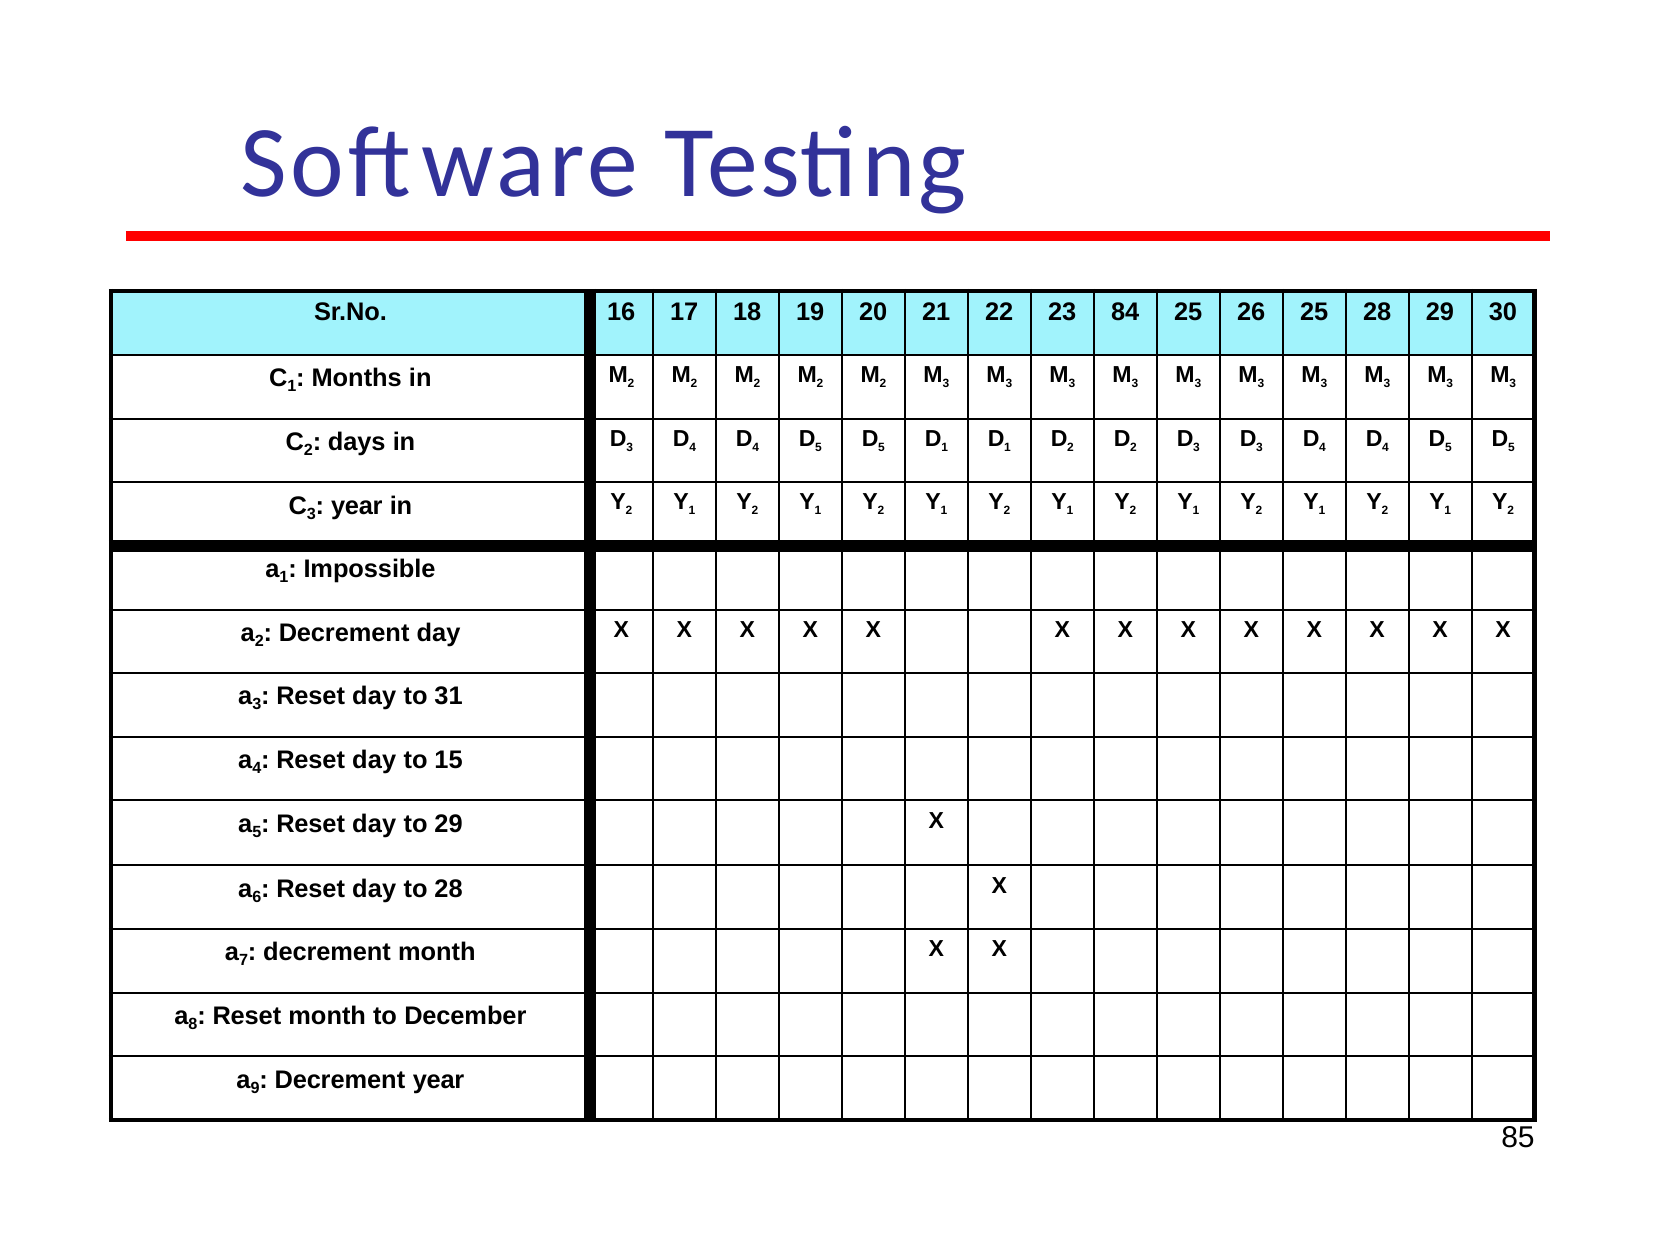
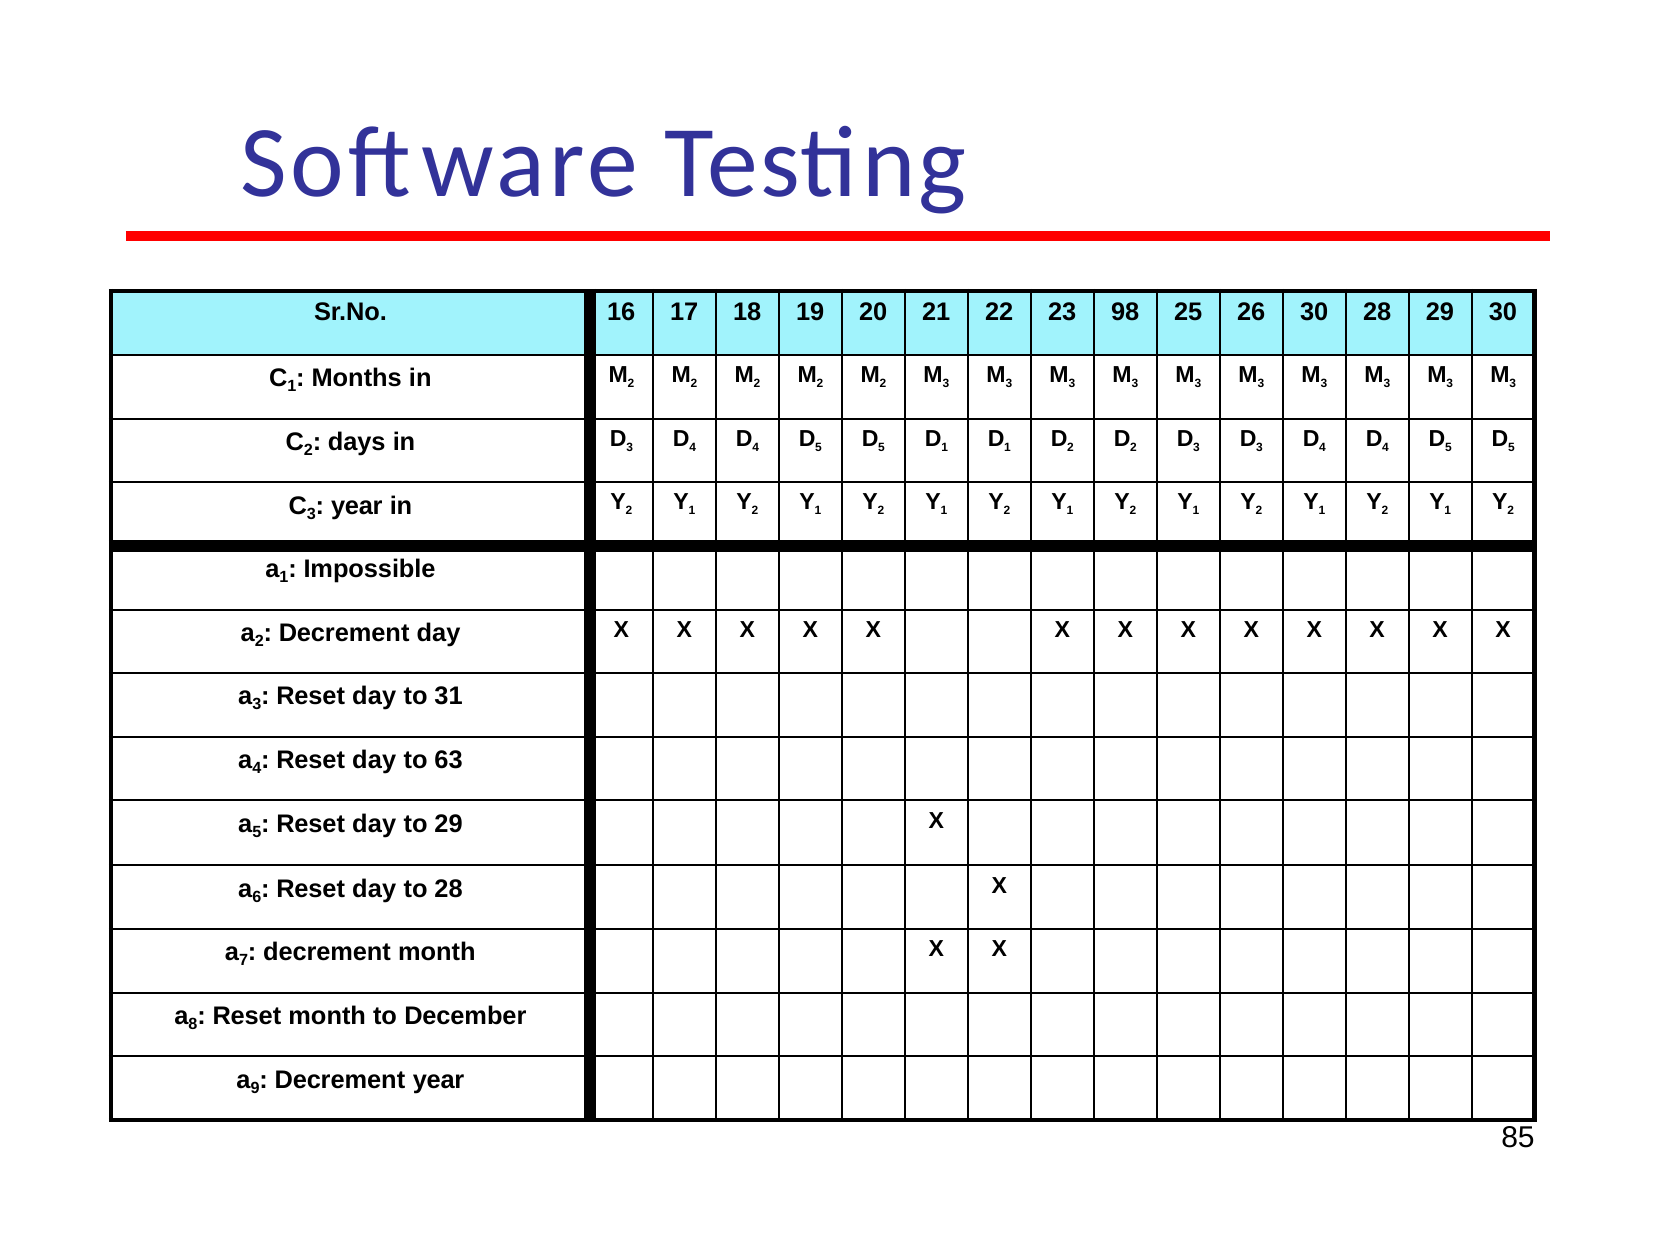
84: 84 -> 98
26 25: 25 -> 30
15: 15 -> 63
